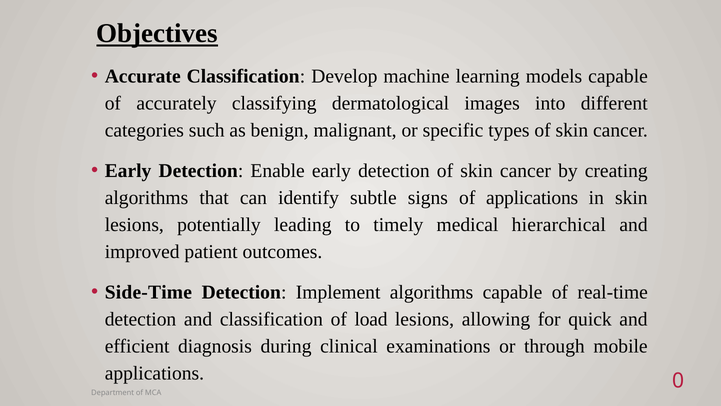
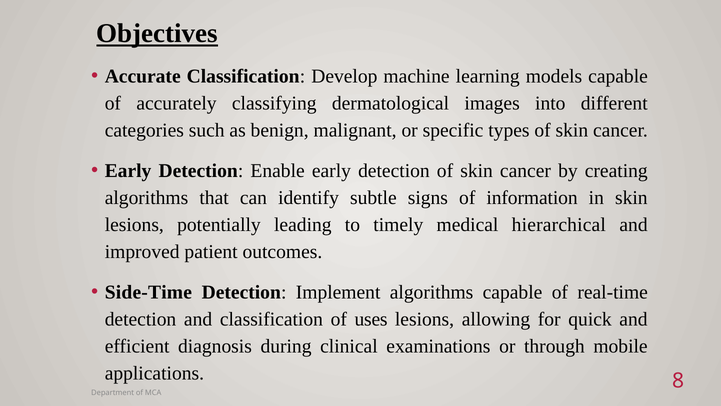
of applications: applications -> information
load: load -> uses
0: 0 -> 8
